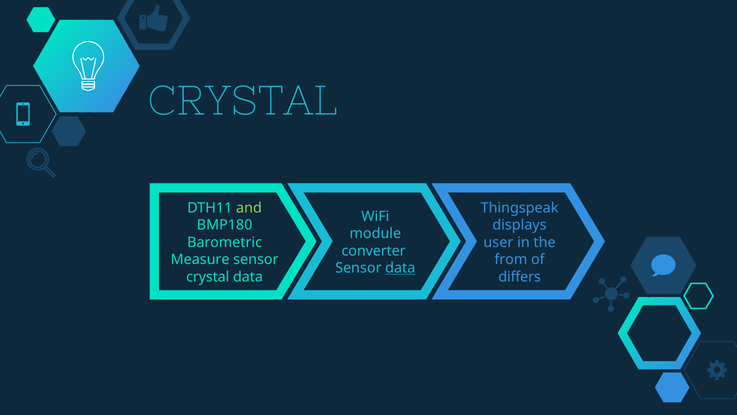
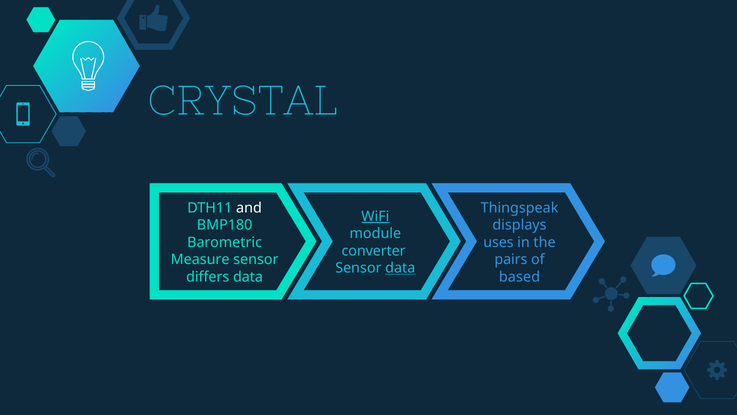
and colour: light green -> white
WiFi underline: none -> present
user: user -> uses
from: from -> pairs
crystal at (208, 276): crystal -> differs
differs: differs -> based
